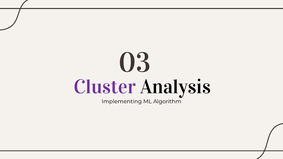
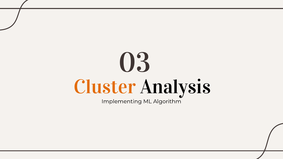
Cluster colour: purple -> orange
